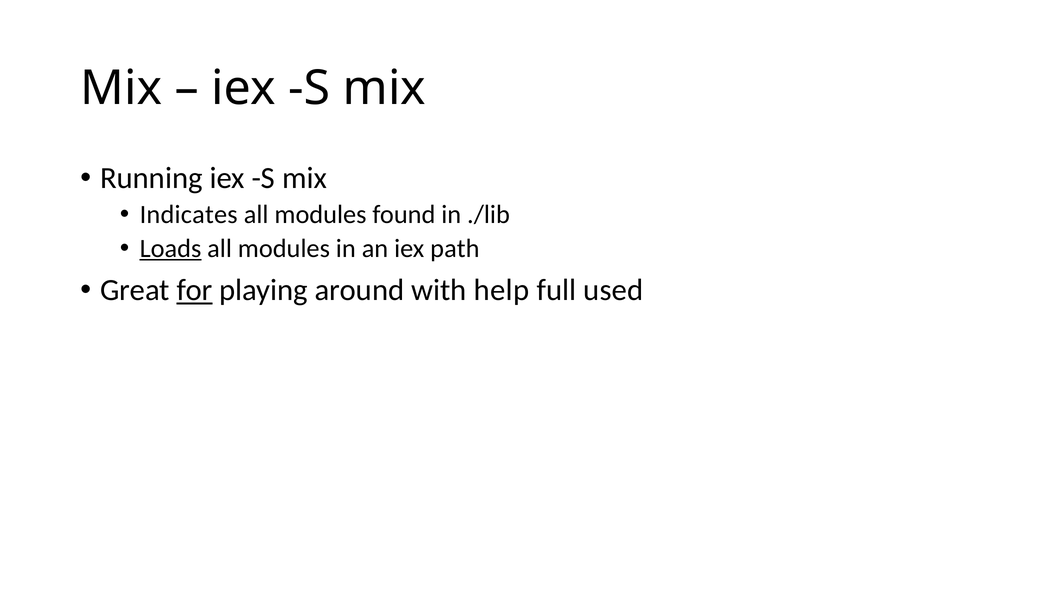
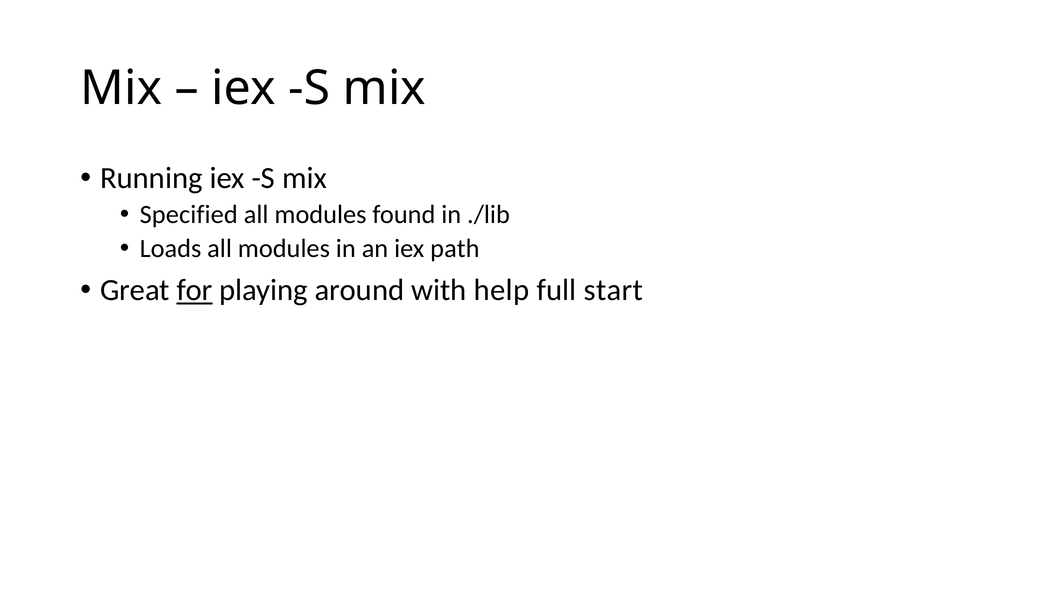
Indicates: Indicates -> Specified
Loads underline: present -> none
used: used -> start
